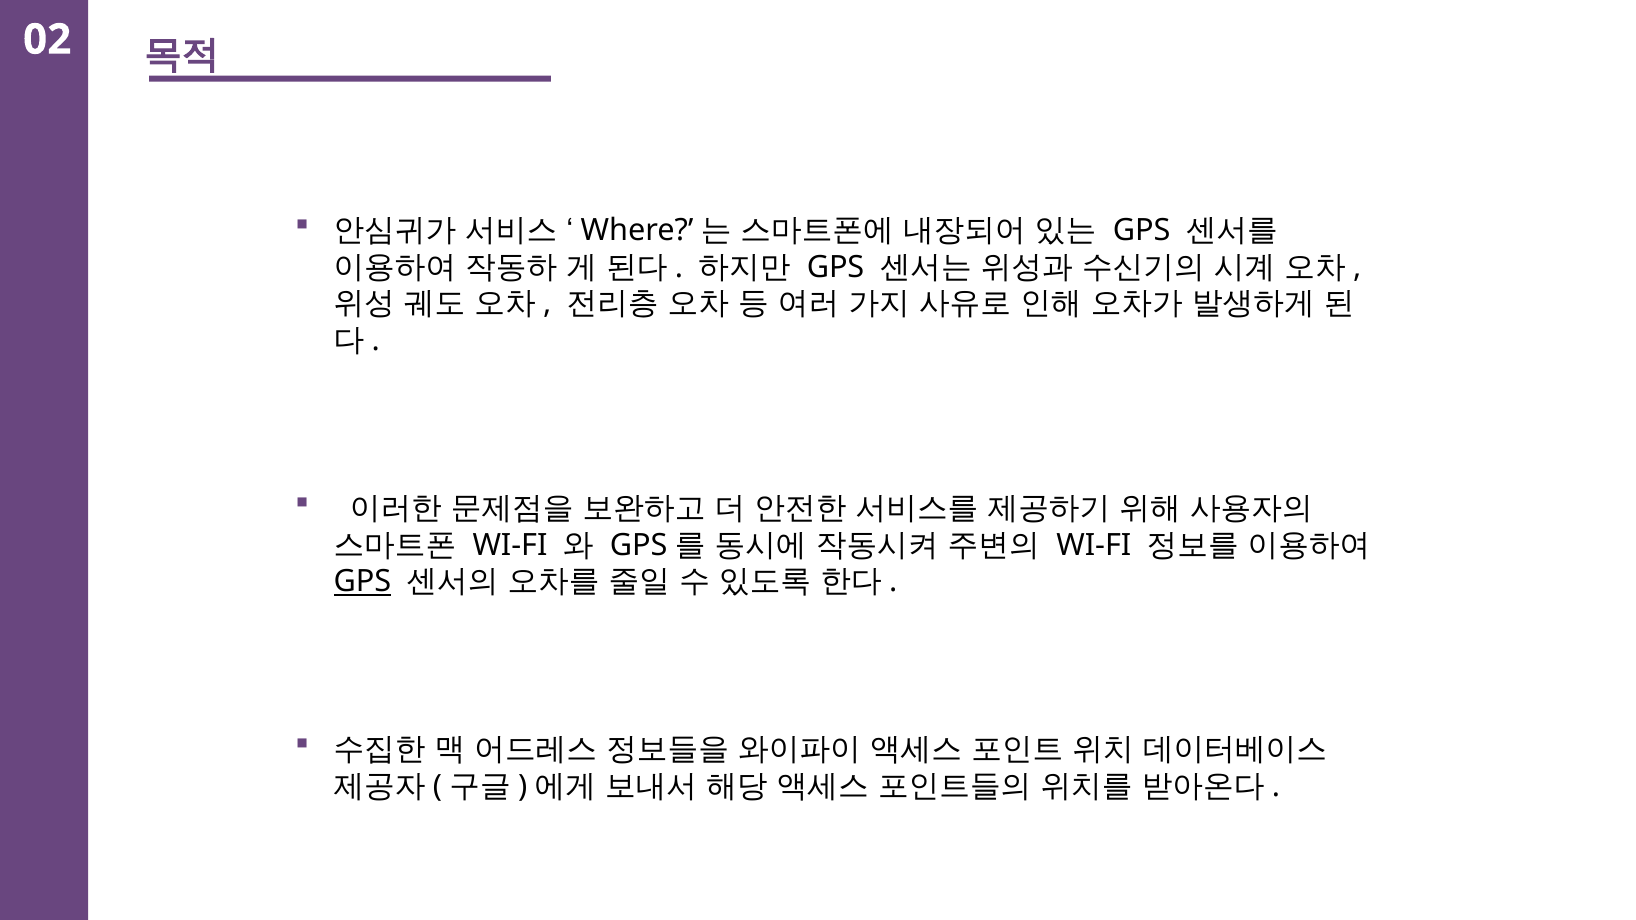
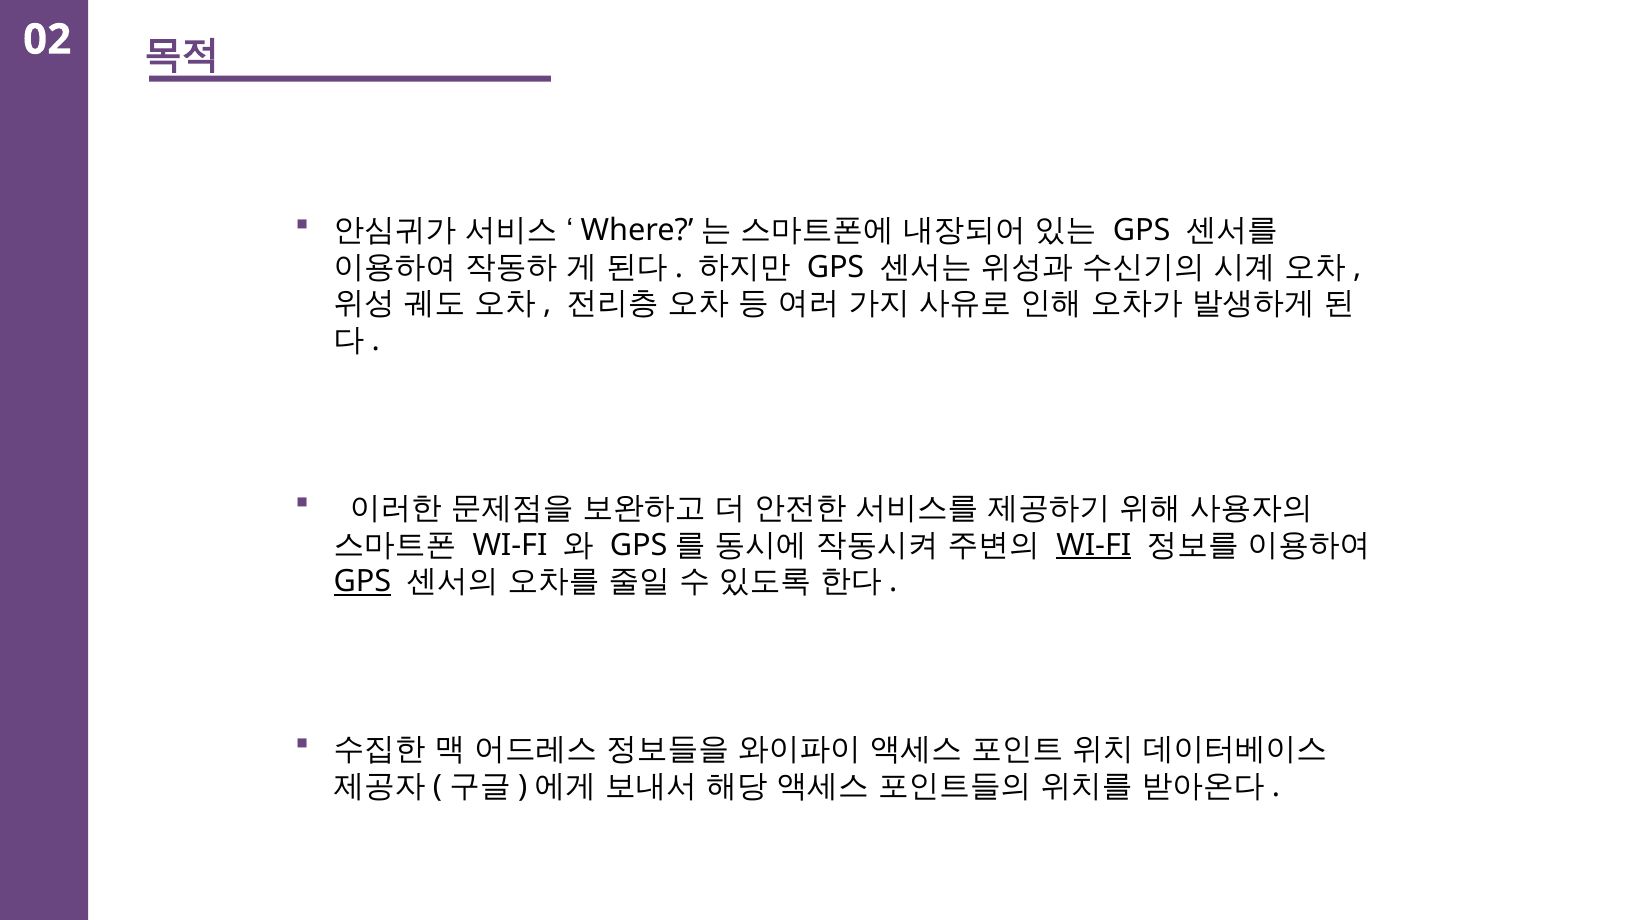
WI-FI at (1094, 545) underline: none -> present
